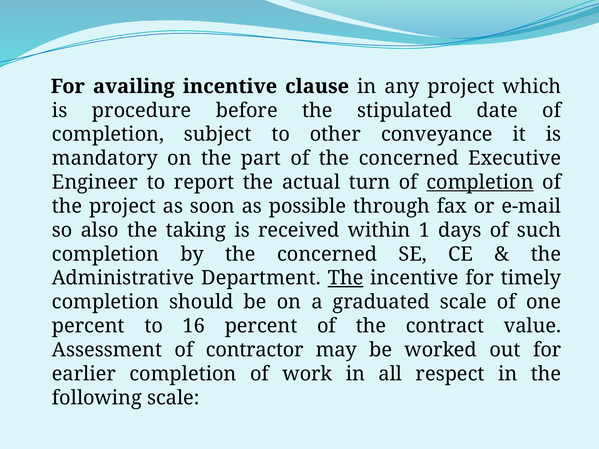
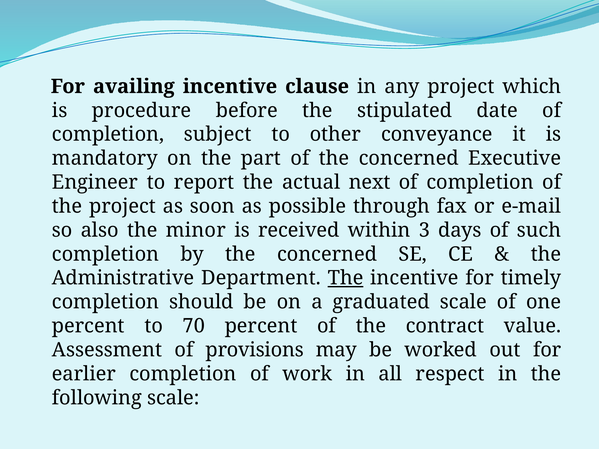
turn: turn -> next
completion at (480, 182) underline: present -> none
taking: taking -> minor
1: 1 -> 3
16: 16 -> 70
contractor: contractor -> provisions
